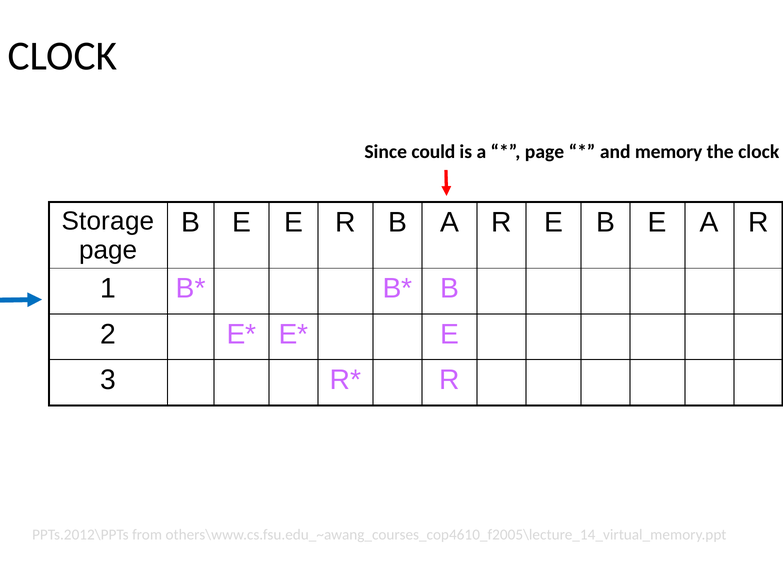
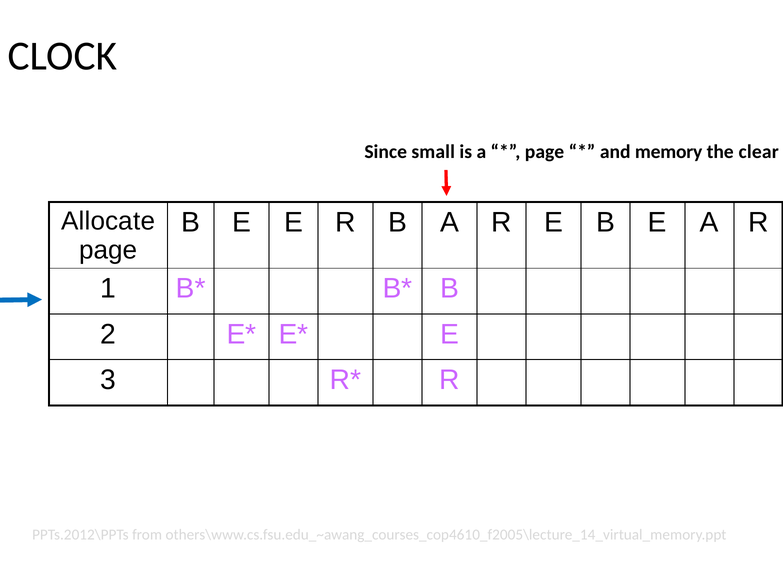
could: could -> small
the clock: clock -> clear
Storage: Storage -> Allocate
